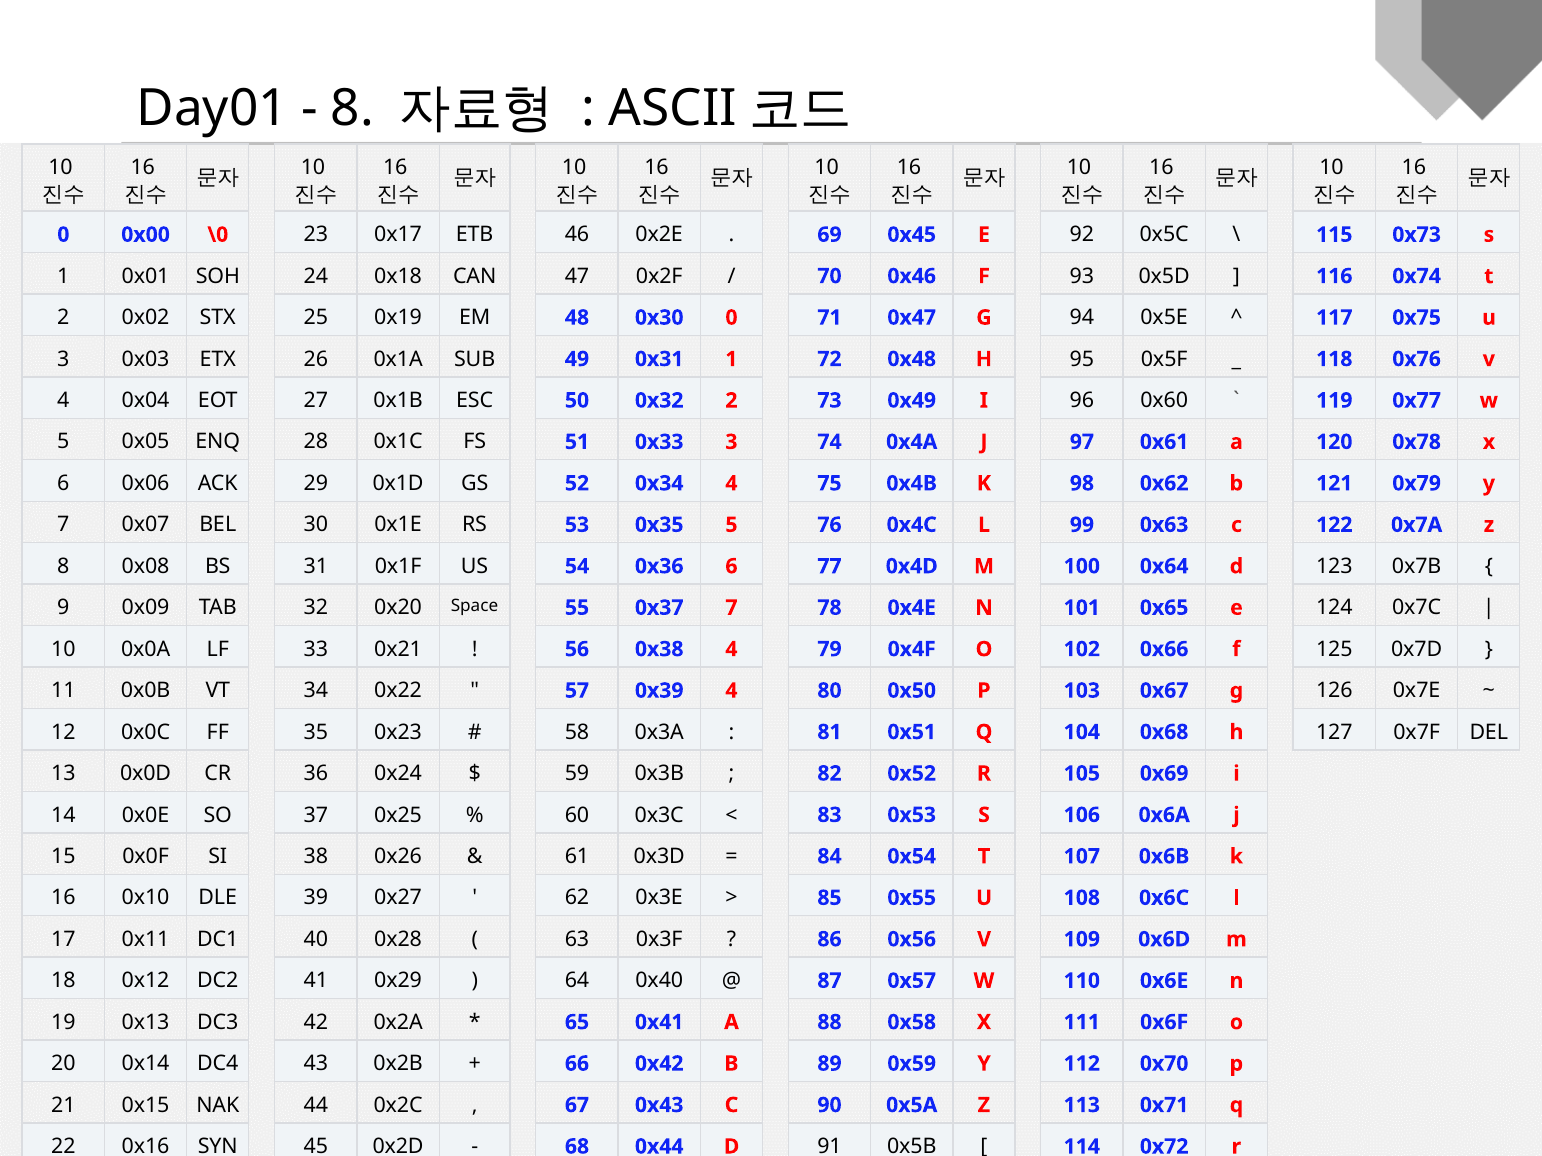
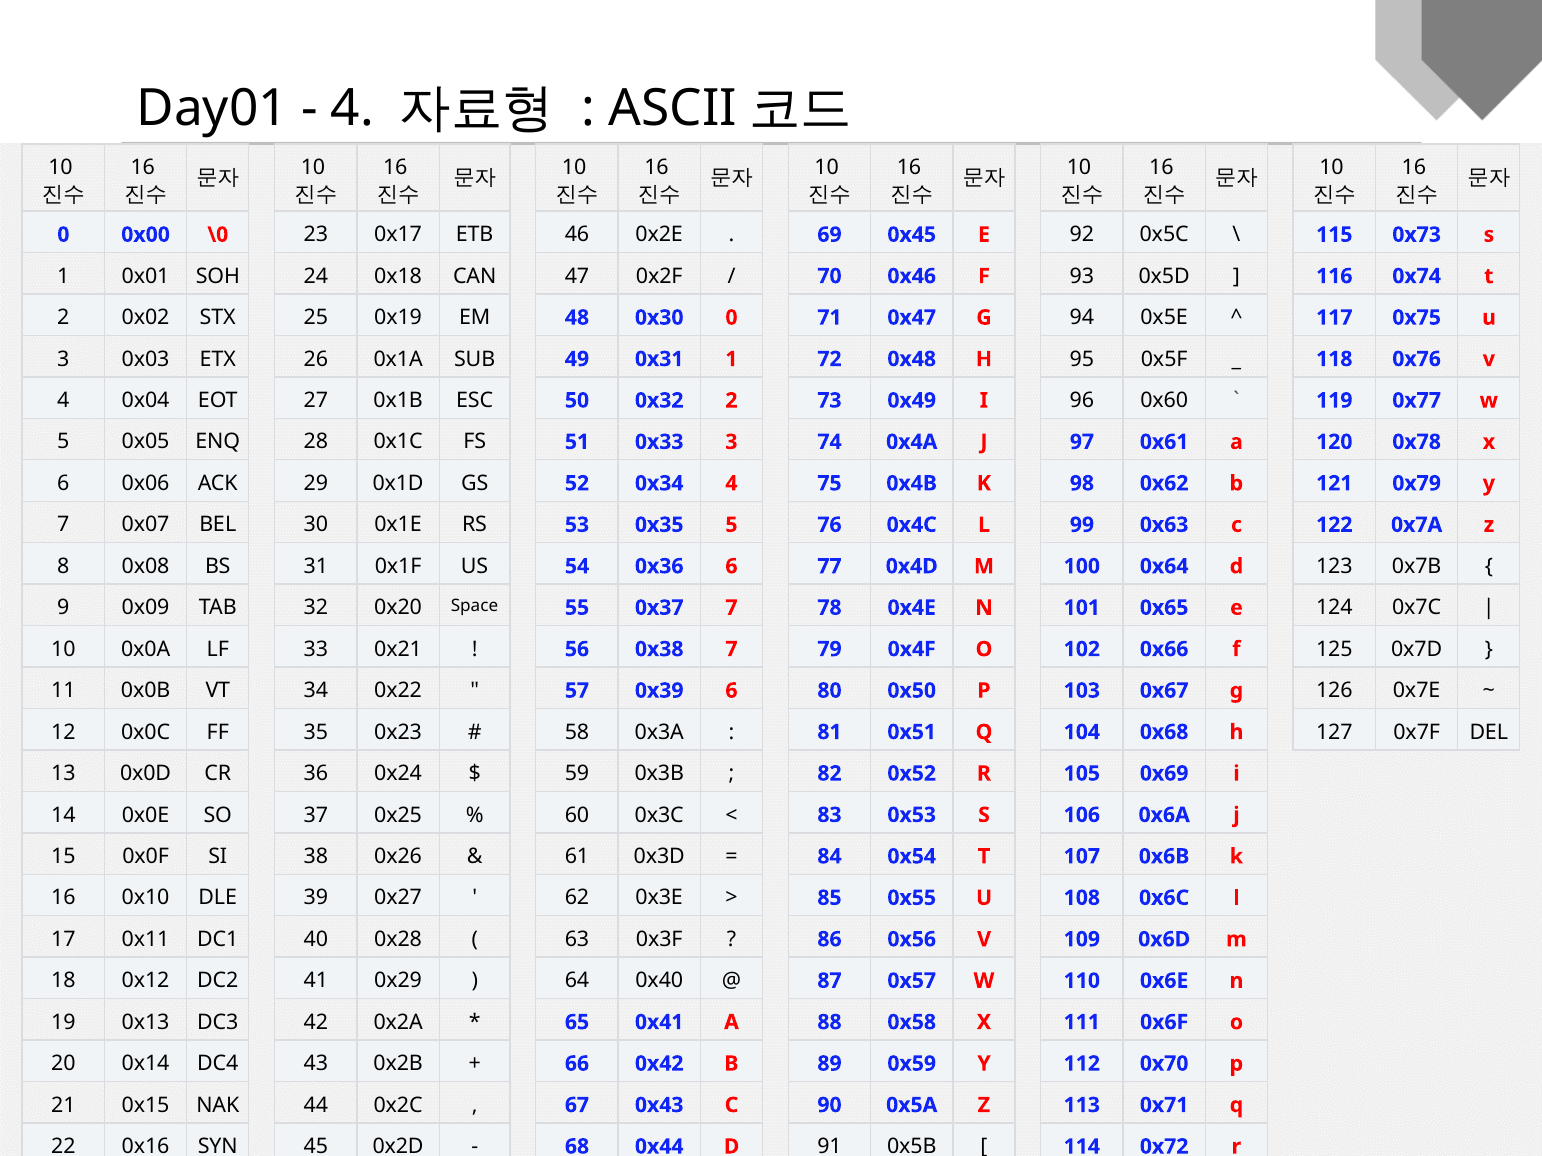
8 at (353, 108): 8 -> 4
0x38 4: 4 -> 7
0x39 4: 4 -> 6
